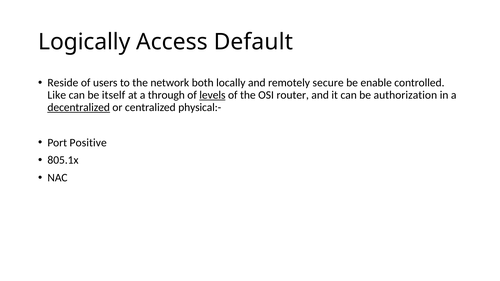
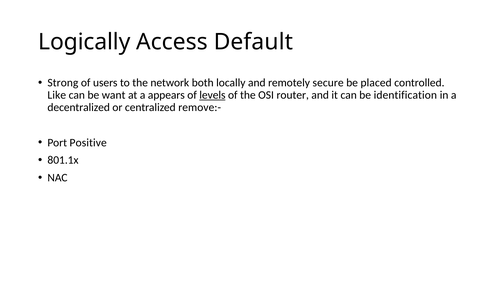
Reside: Reside -> Strong
enable: enable -> placed
itself: itself -> want
through: through -> appears
authorization: authorization -> identification
decentralized underline: present -> none
physical:-: physical:- -> remove:-
805.1x: 805.1x -> 801.1x
